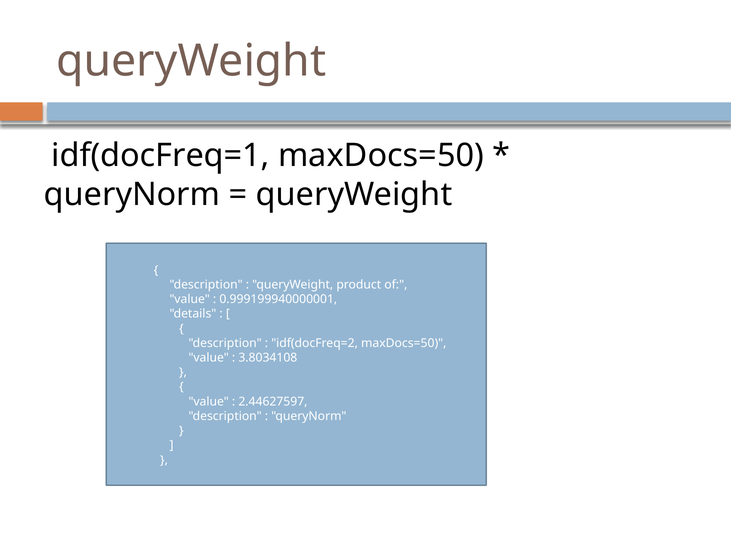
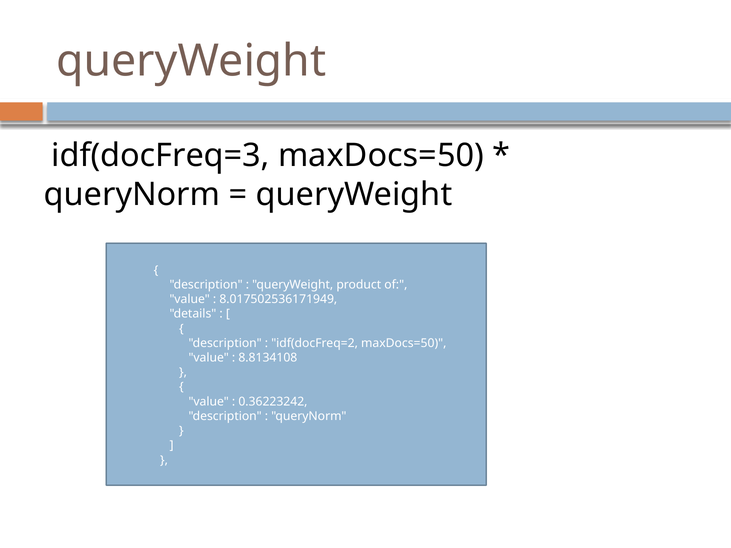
idf(docFreq=1: idf(docFreq=1 -> idf(docFreq=3
0.999199940000001: 0.999199940000001 -> 8.017502536171949
3.8034108: 3.8034108 -> 8.8134108
2.44627597: 2.44627597 -> 0.36223242
